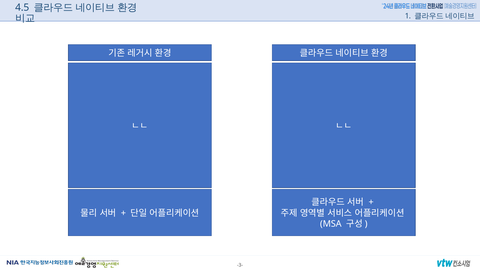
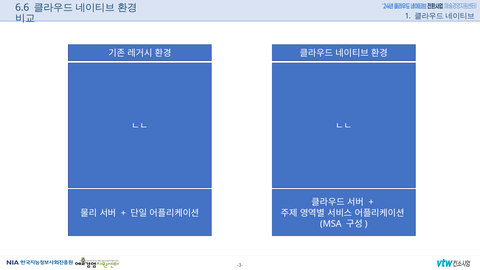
4.5: 4.5 -> 6.6
